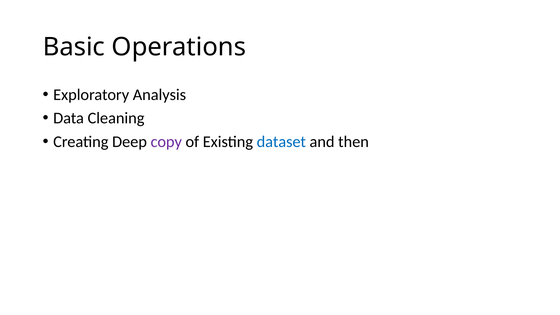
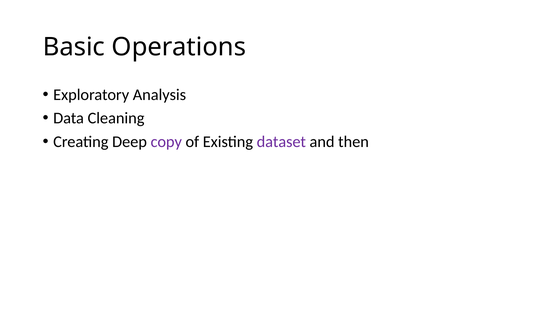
dataset colour: blue -> purple
